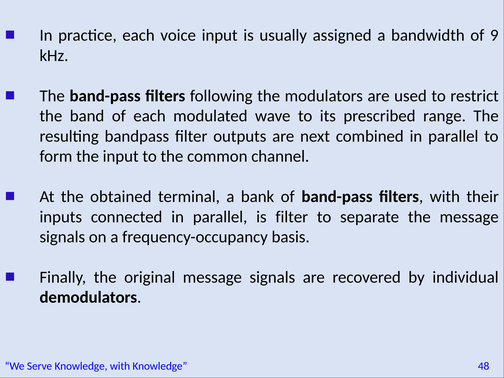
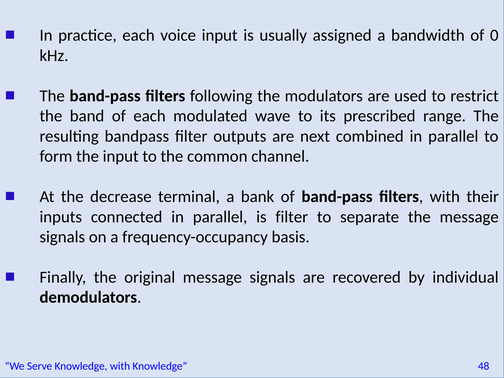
9: 9 -> 0
obtained: obtained -> decrease
